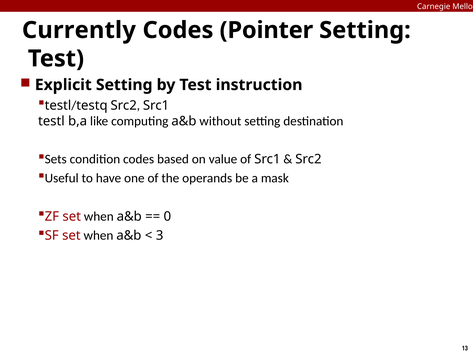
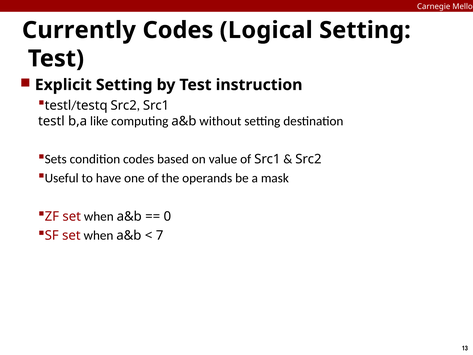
Pointer: Pointer -> Logical
3: 3 -> 7
